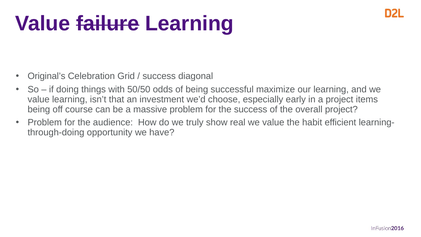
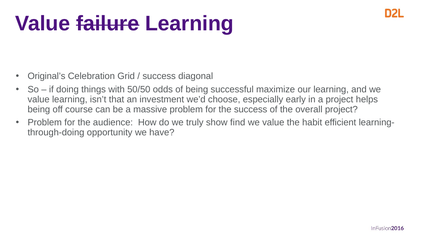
items: items -> helps
real: real -> find
